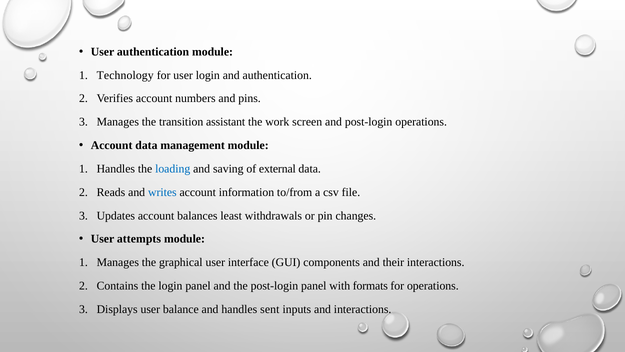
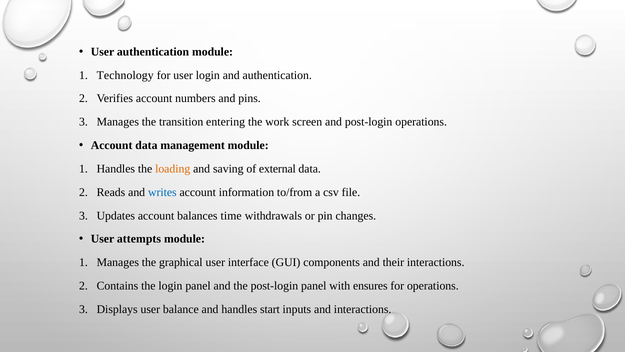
assistant: assistant -> entering
loading colour: blue -> orange
least: least -> time
formats: formats -> ensures
sent: sent -> start
